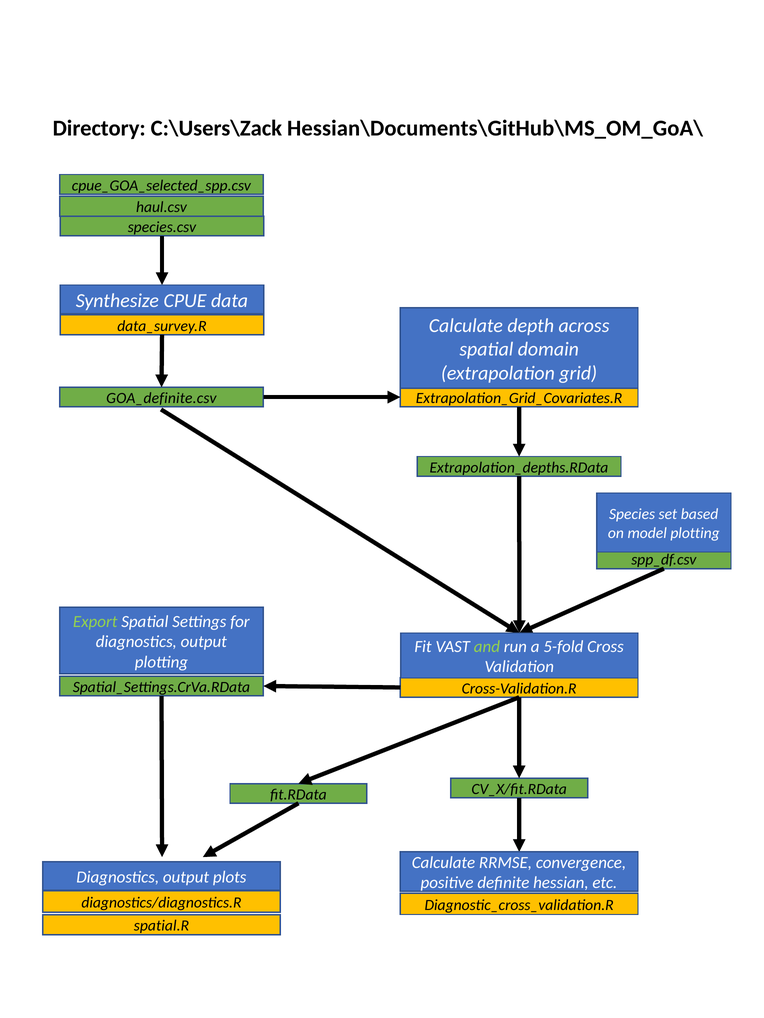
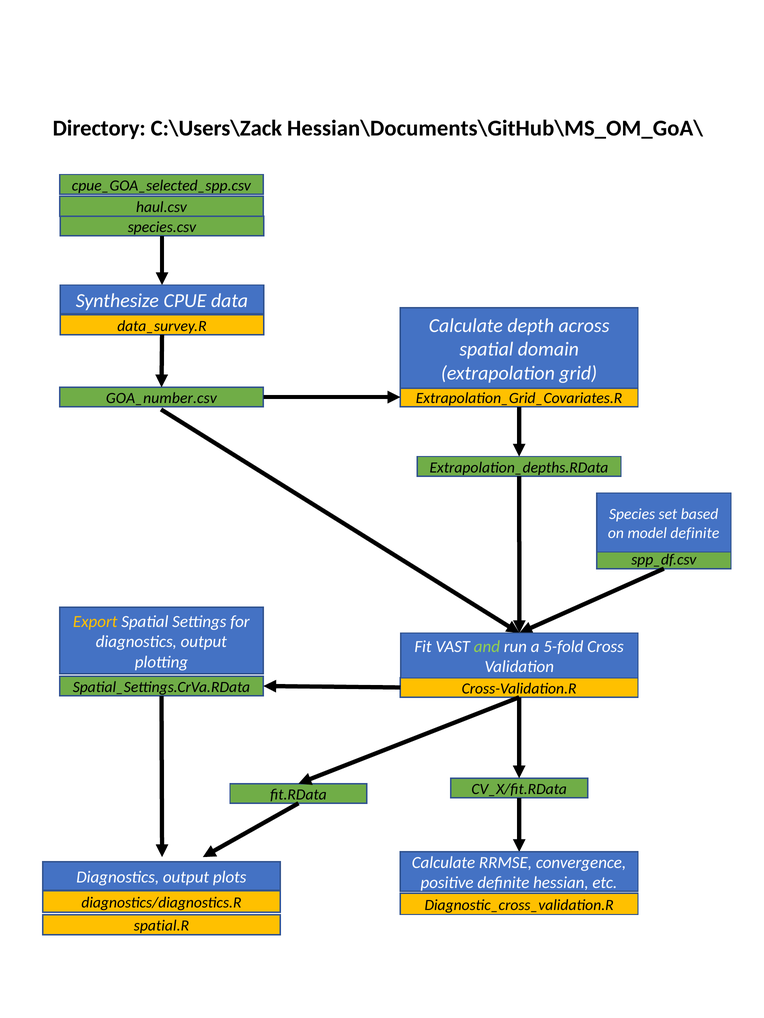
GOA_definite.csv: GOA_definite.csv -> GOA_number.csv
model plotting: plotting -> definite
Export colour: light green -> yellow
